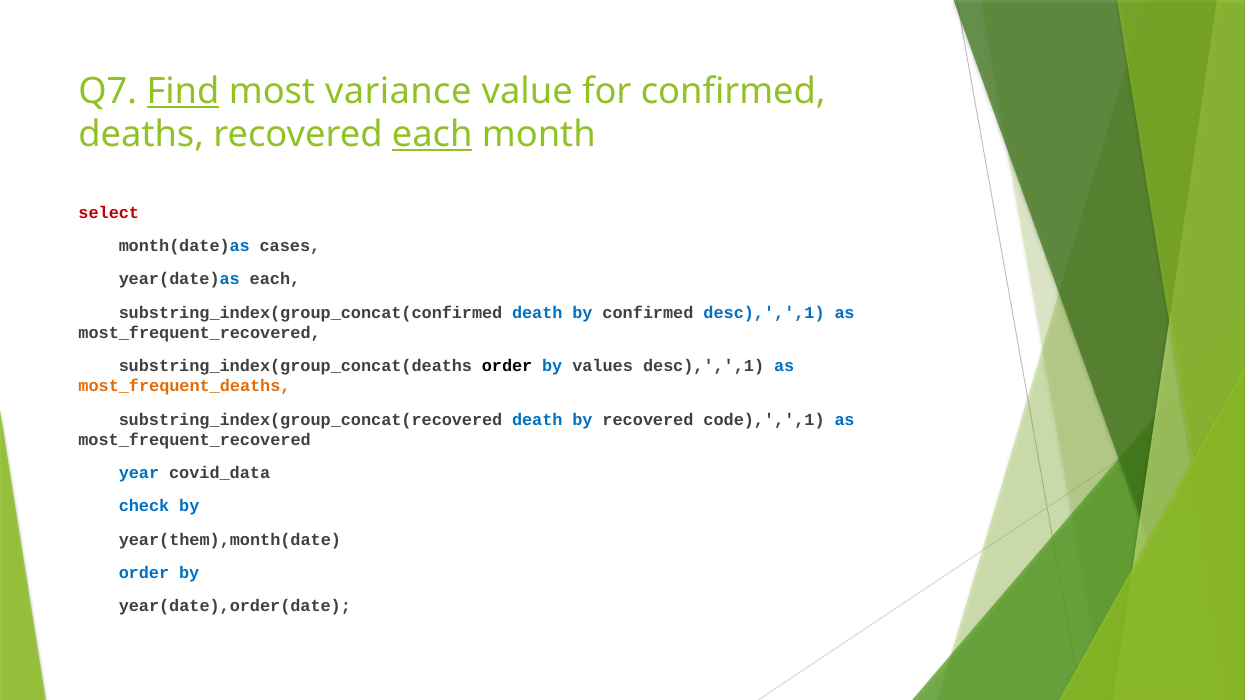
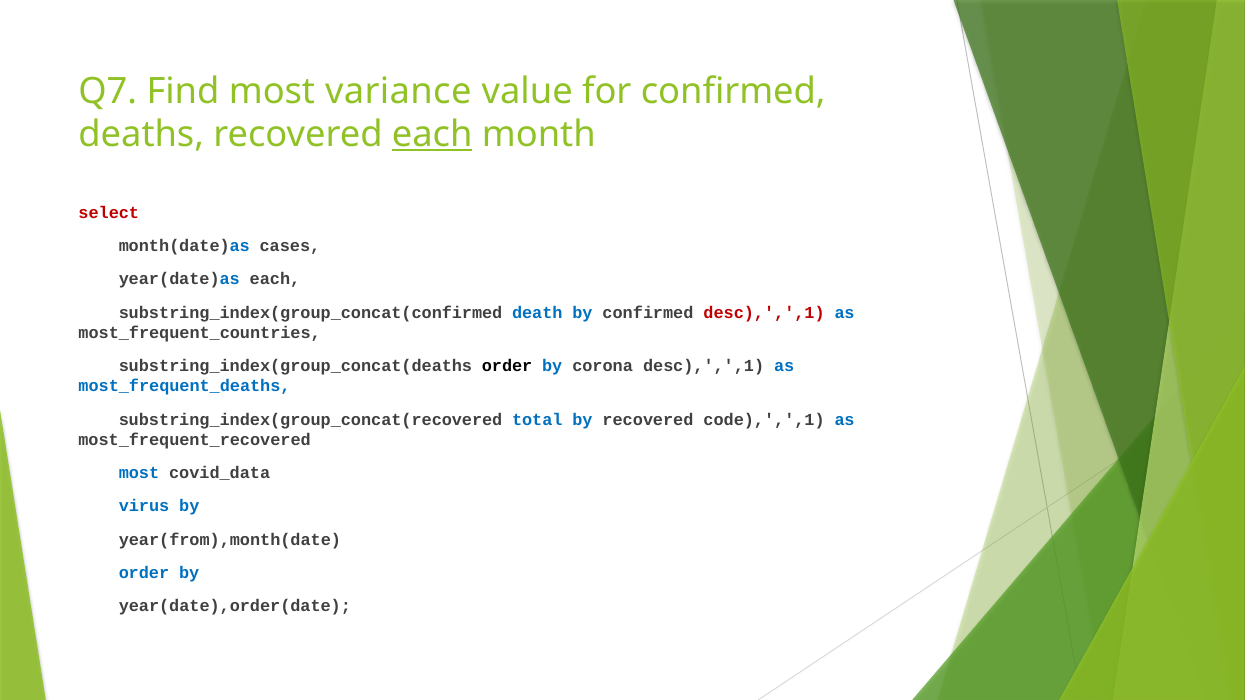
Find underline: present -> none
desc),',',1 at (764, 313) colour: blue -> red
most_frequent_recovered at (200, 333): most_frequent_recovered -> most_frequent_countries
values: values -> corona
most_frequent_deaths colour: orange -> blue
substring_index(group_concat(recovered death: death -> total
year at (139, 473): year -> most
check: check -> virus
year(them),month(date: year(them),month(date -> year(from),month(date
